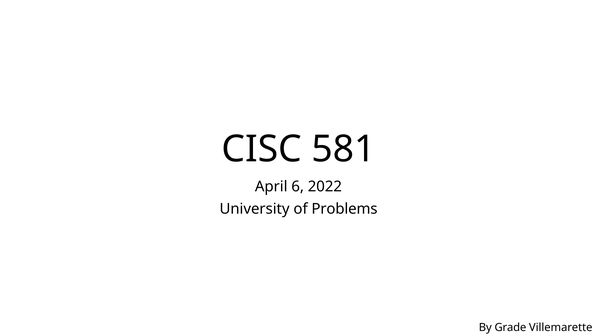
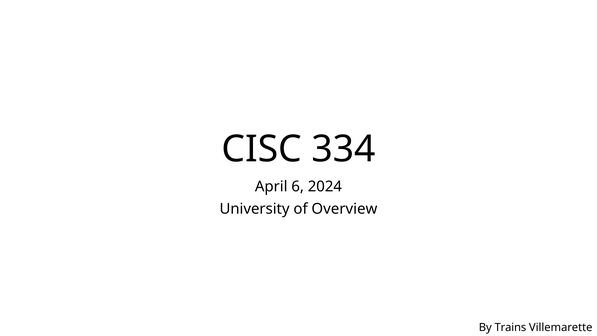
581: 581 -> 334
2022: 2022 -> 2024
Problems: Problems -> Overview
Grade: Grade -> Trains
